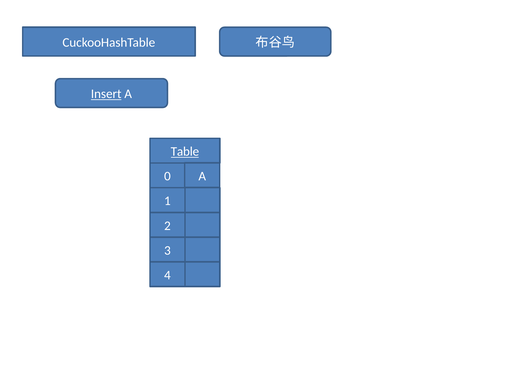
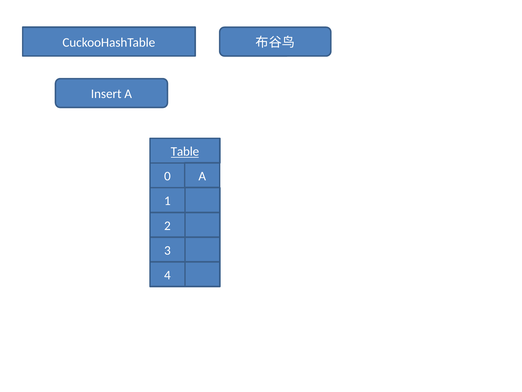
Insert underline: present -> none
